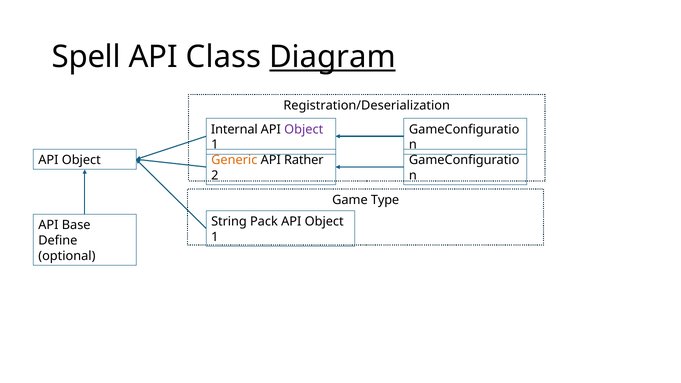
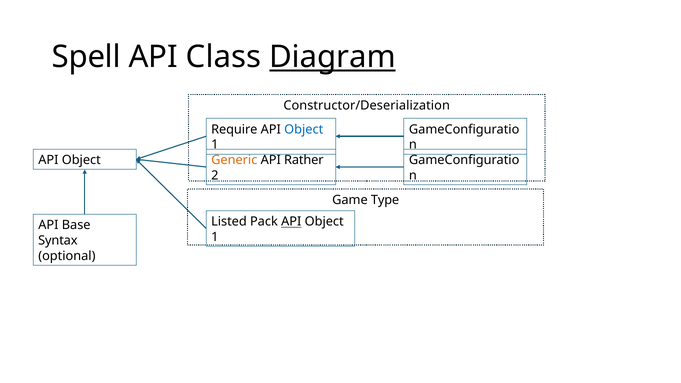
Registration/Deserialization: Registration/Deserialization -> Constructor/Deserialization
Internal: Internal -> Require
Object at (304, 129) colour: purple -> blue
String: String -> Listed
API at (291, 222) underline: none -> present
Define: Define -> Syntax
